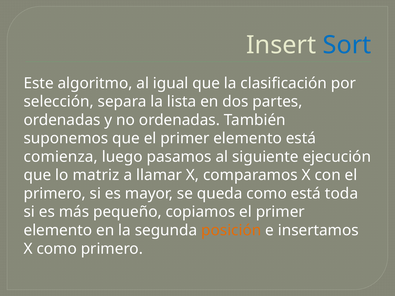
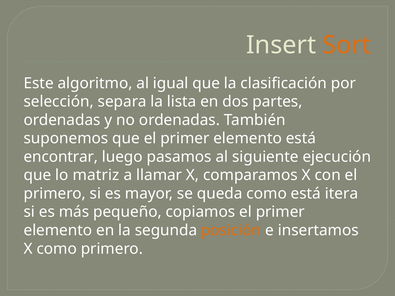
Sort colour: blue -> orange
comienza: comienza -> encontrar
toda: toda -> itera
